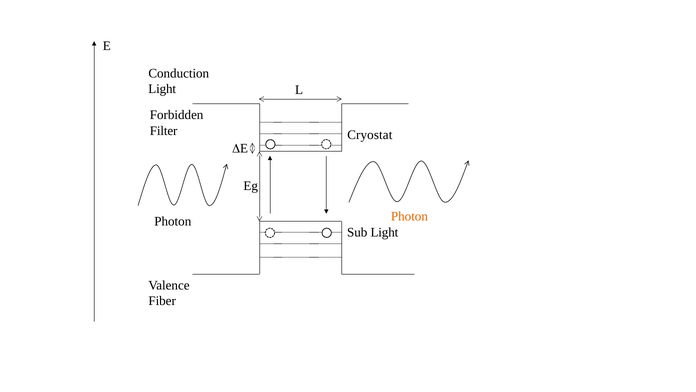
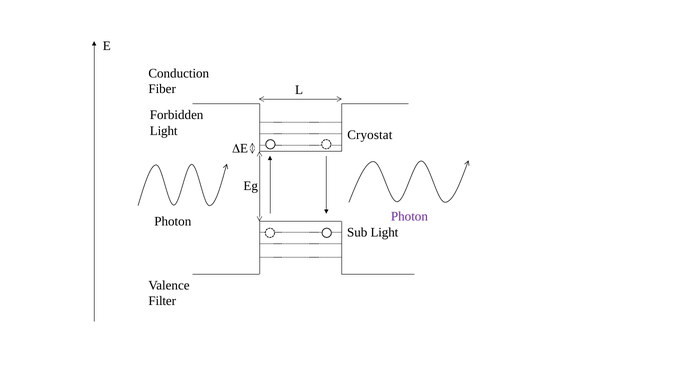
Light at (162, 89): Light -> Fiber
Filter at (164, 131): Filter -> Light
Photon at (409, 216) colour: orange -> purple
Fiber: Fiber -> Filter
